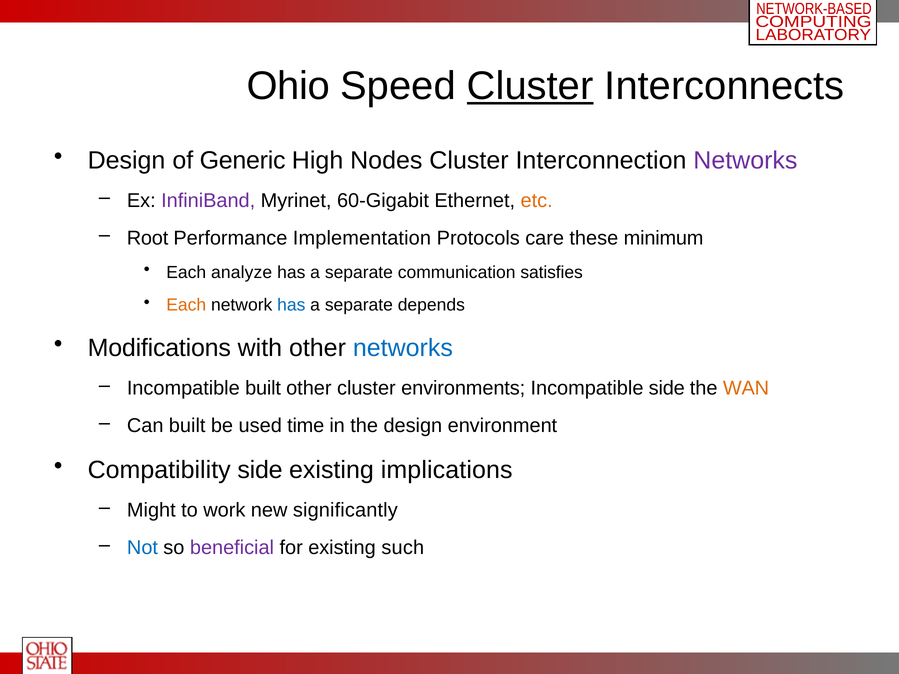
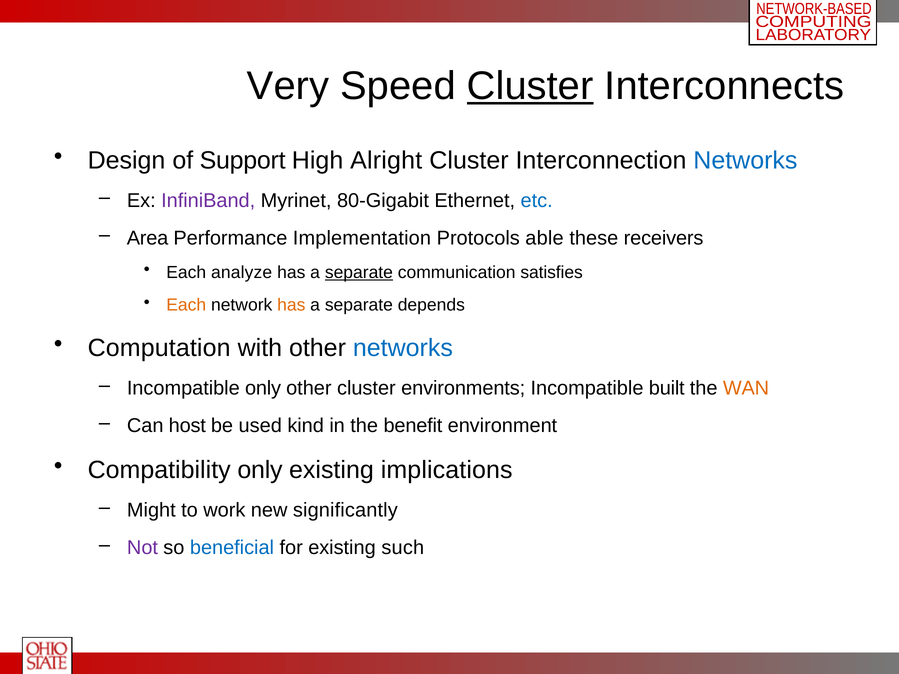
Ohio: Ohio -> Very
Generic: Generic -> Support
Nodes: Nodes -> Alright
Networks at (745, 161) colour: purple -> blue
60-Gigabit: 60-Gigabit -> 80-Gigabit
etc colour: orange -> blue
Root: Root -> Area
care: care -> able
minimum: minimum -> receivers
separate at (359, 272) underline: none -> present
has at (291, 305) colour: blue -> orange
Modifications: Modifications -> Computation
Incompatible built: built -> only
Incompatible side: side -> built
Can built: built -> host
time: time -> kind
the design: design -> benefit
Compatibility side: side -> only
Not colour: blue -> purple
beneficial colour: purple -> blue
